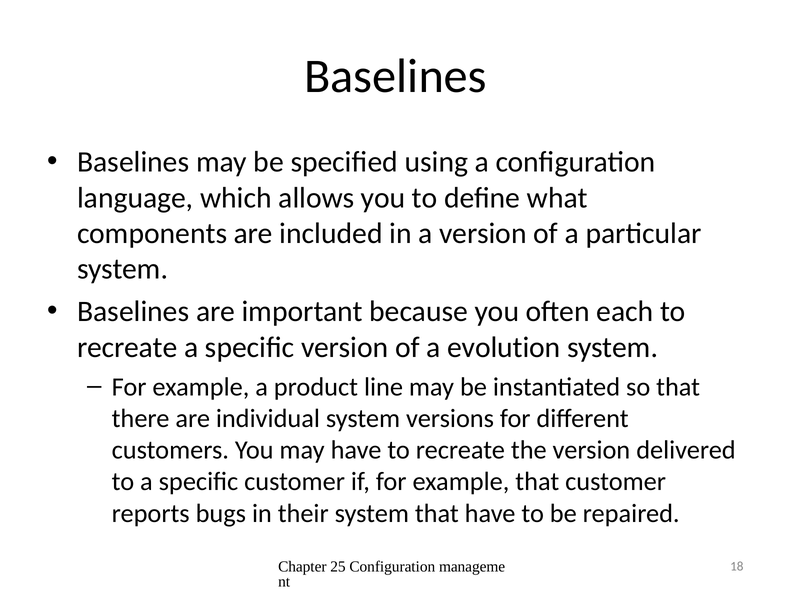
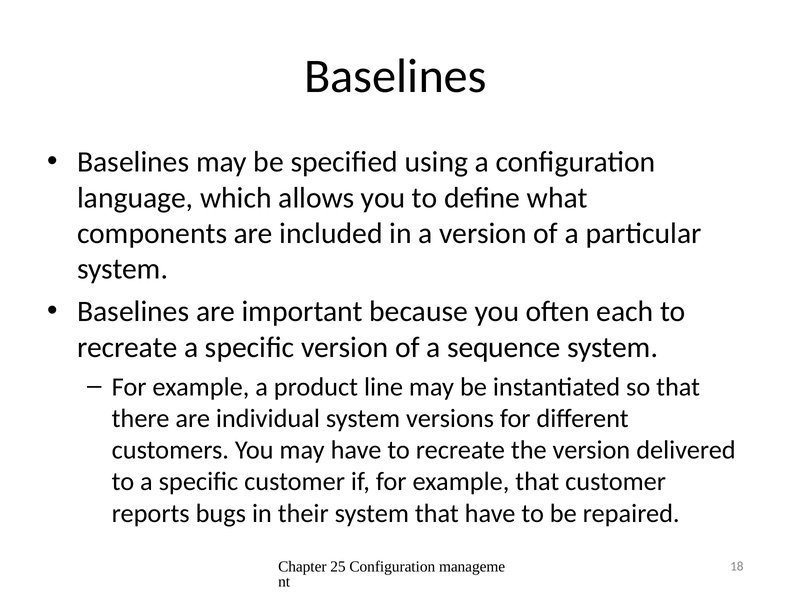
evolution: evolution -> sequence
